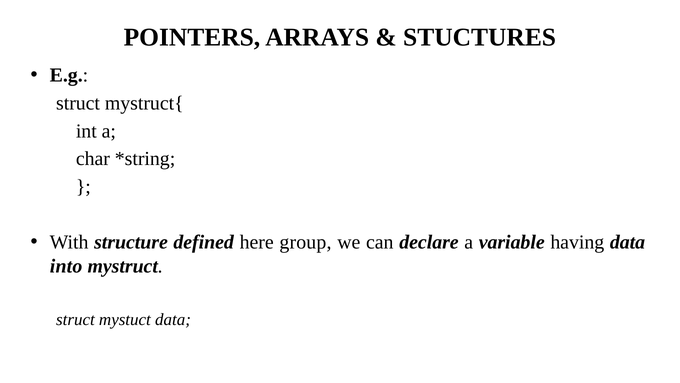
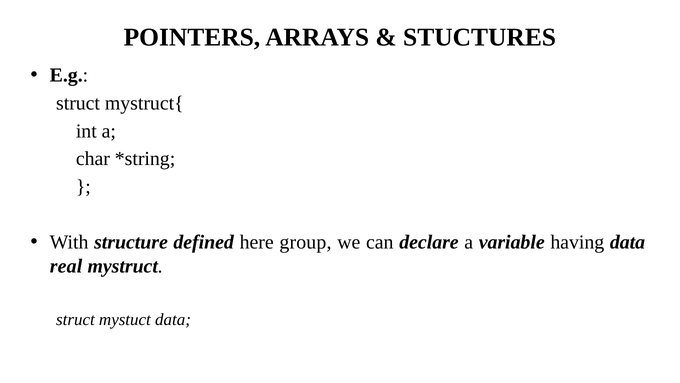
into: into -> real
